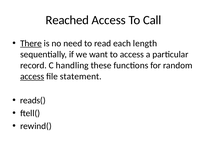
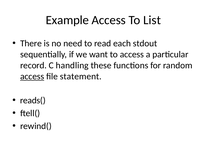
Reached: Reached -> Example
Call: Call -> List
There underline: present -> none
length: length -> stdout
